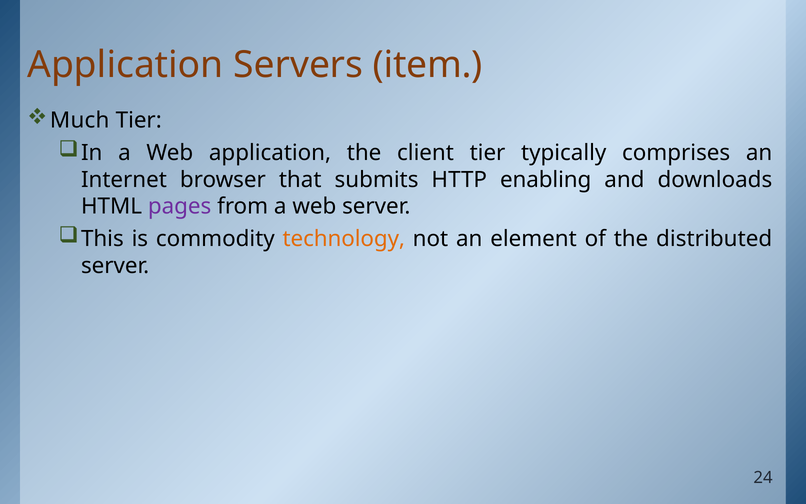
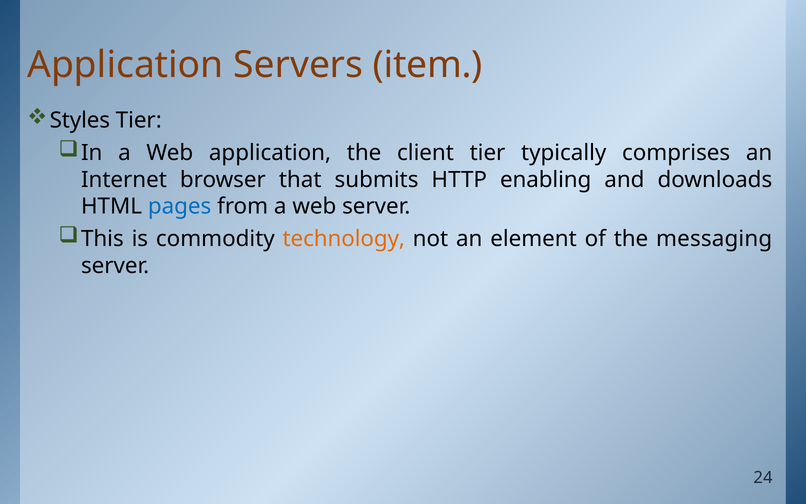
Much: Much -> Styles
pages colour: purple -> blue
distributed: distributed -> messaging
